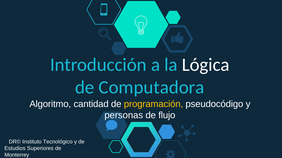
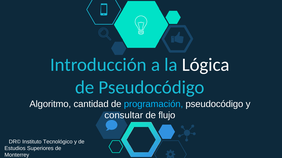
de Computadora: Computadora -> Pseudocódigo
programación colour: yellow -> light blue
personas: personas -> consultar
